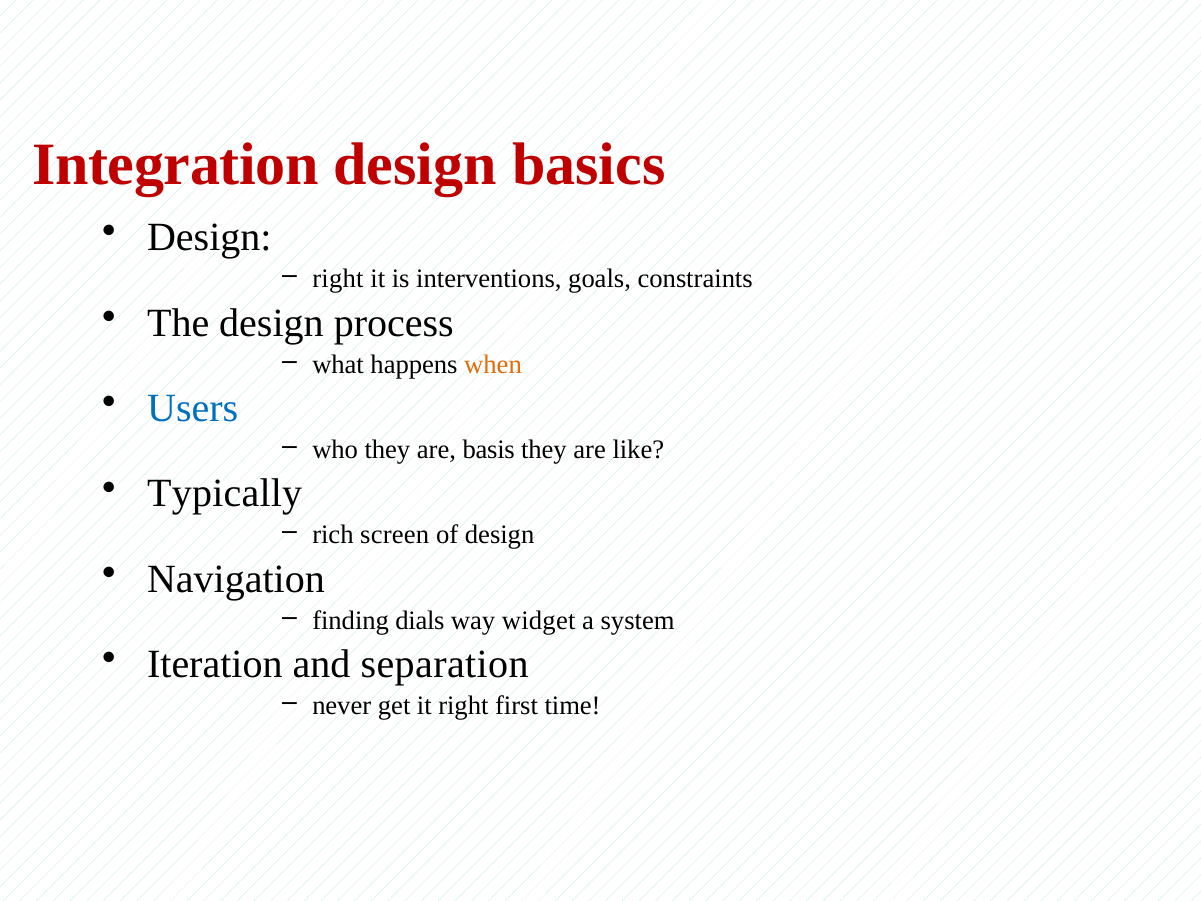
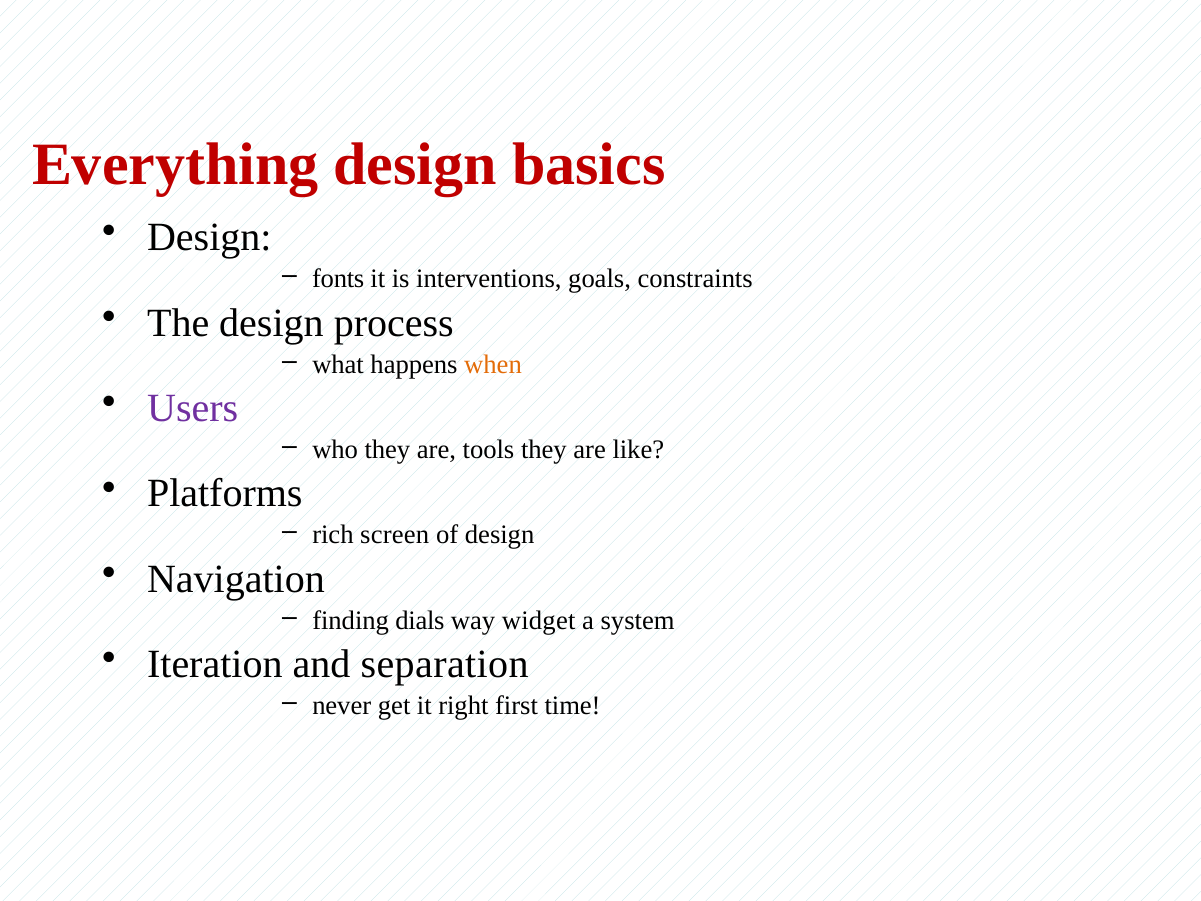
Integration: Integration -> Everything
right at (338, 279): right -> fonts
Users colour: blue -> purple
basis: basis -> tools
Typically: Typically -> Platforms
